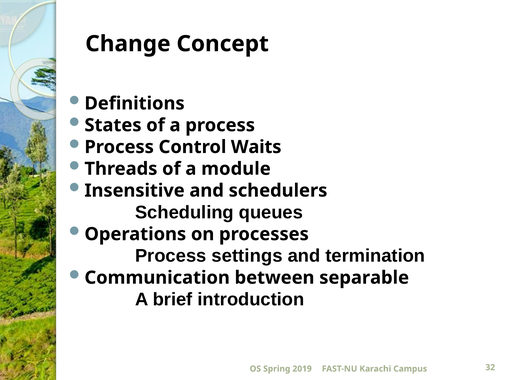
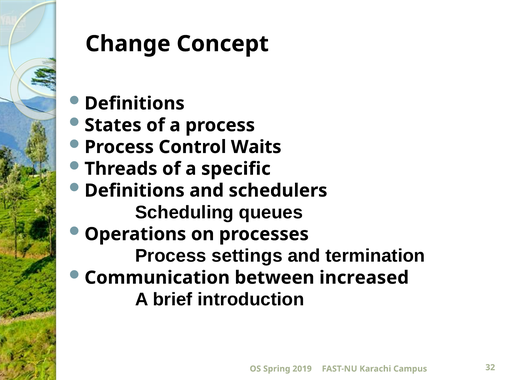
module: module -> specific
Insensitive at (135, 191): Insensitive -> Definitions
separable: separable -> increased
